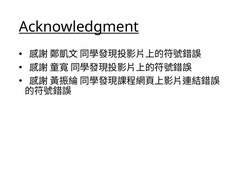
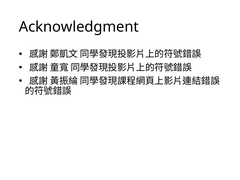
Acknowledgment underline: present -> none
